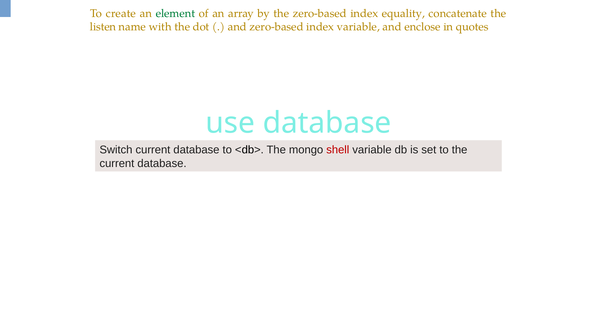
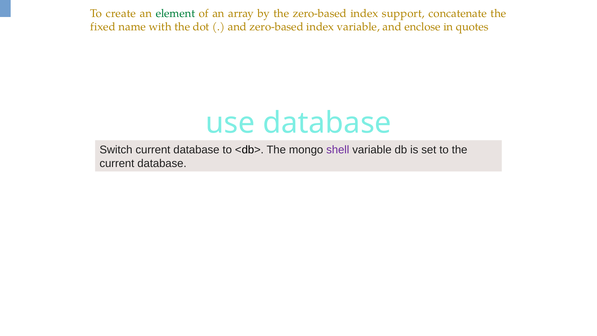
equality: equality -> support
listen: listen -> fixed
shell colour: red -> purple
